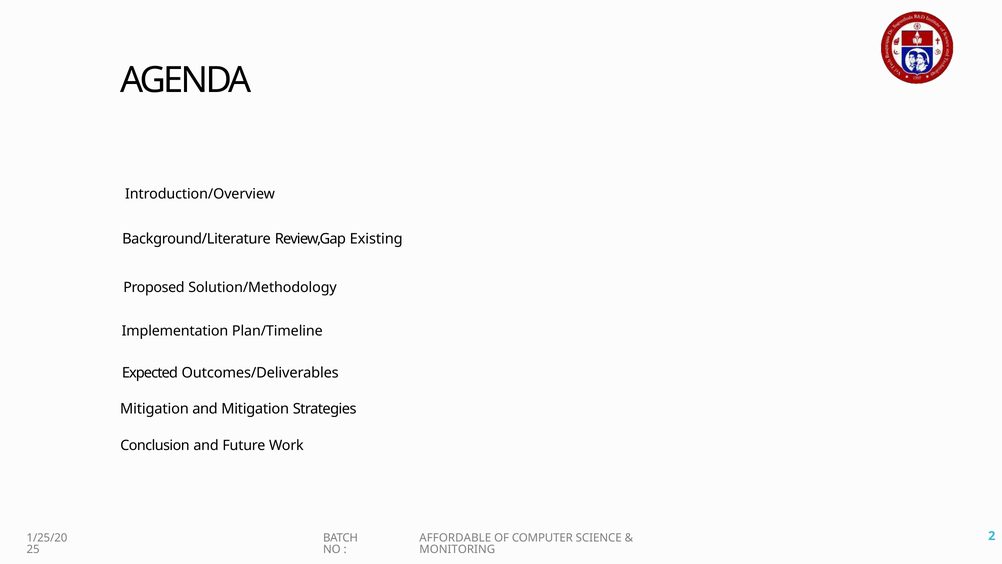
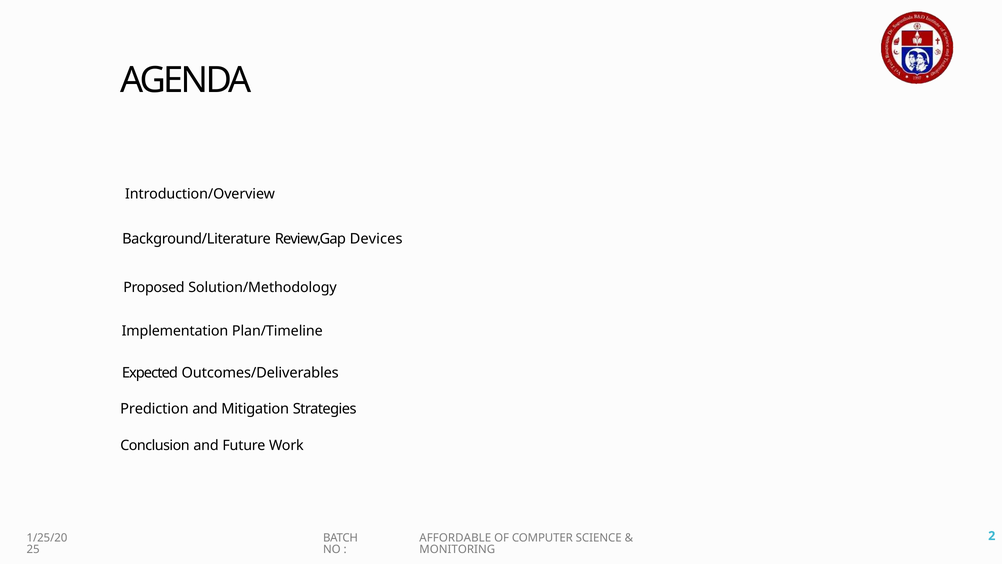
Existing: Existing -> Devices
Mitigation at (154, 409): Mitigation -> Prediction
